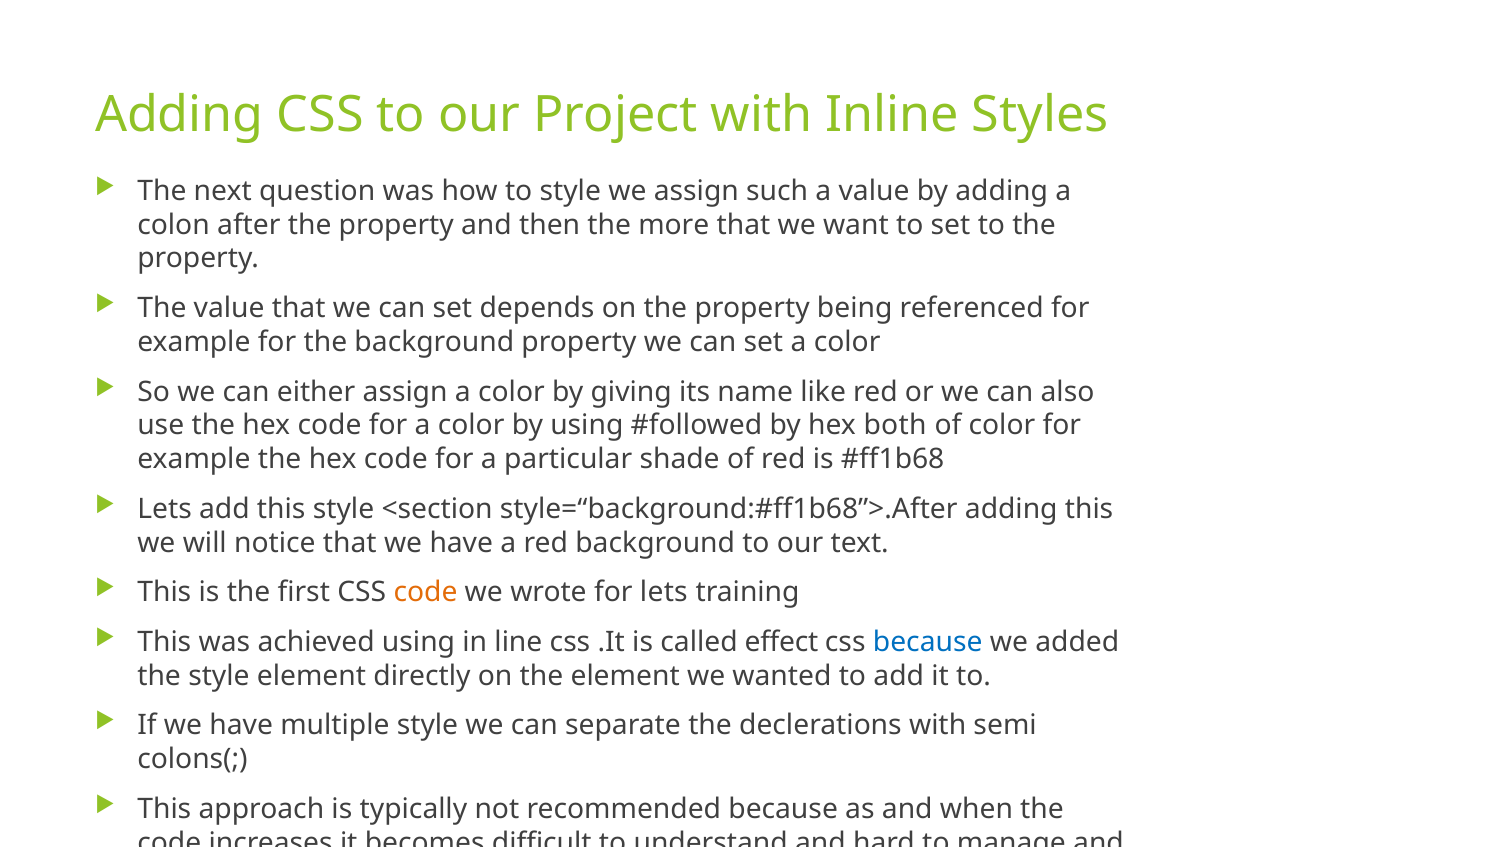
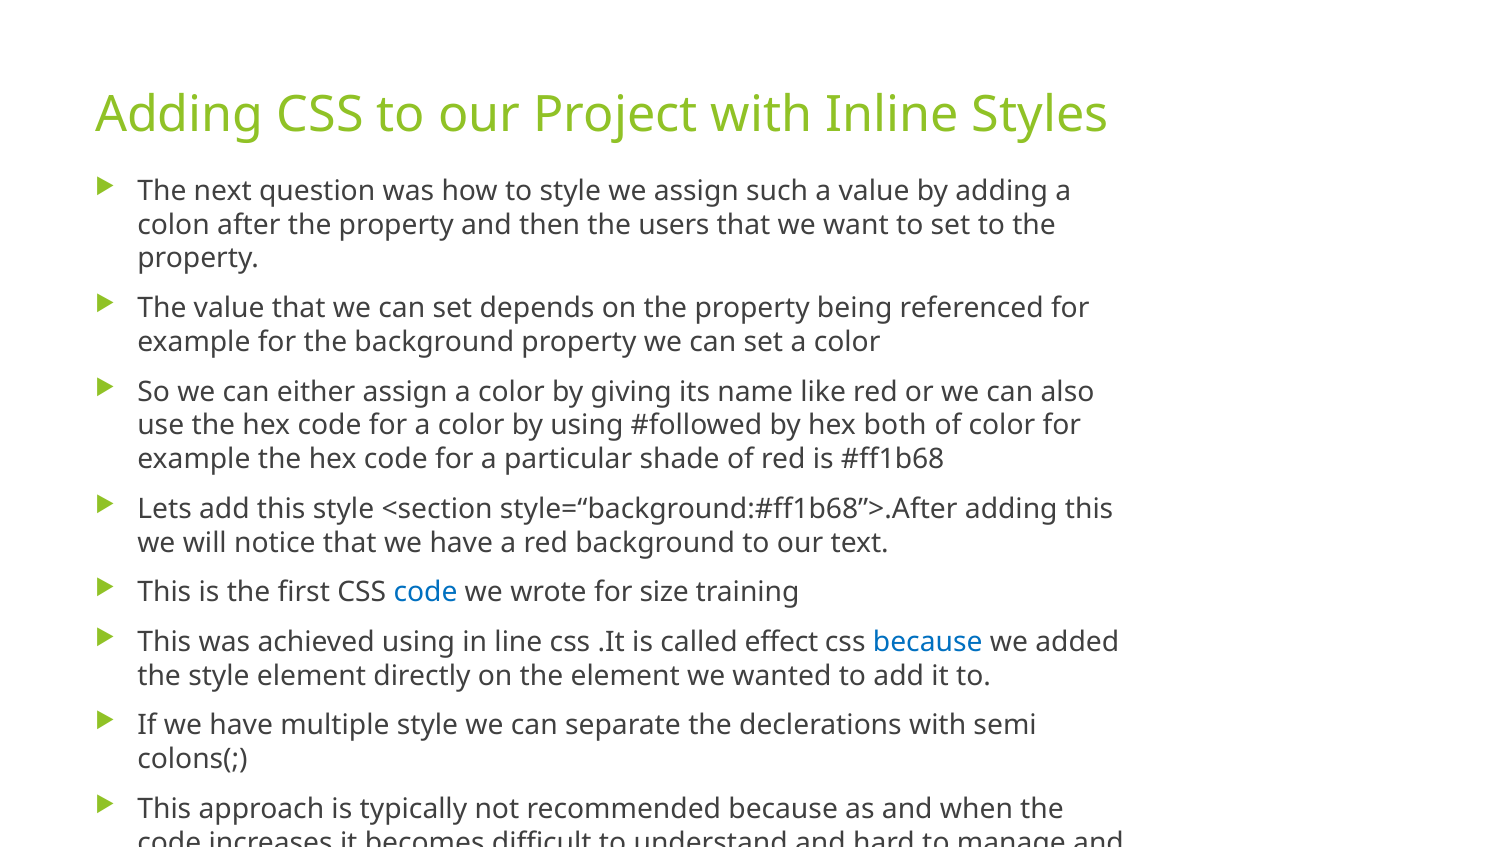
more: more -> users
code at (426, 593) colour: orange -> blue
for lets: lets -> size
